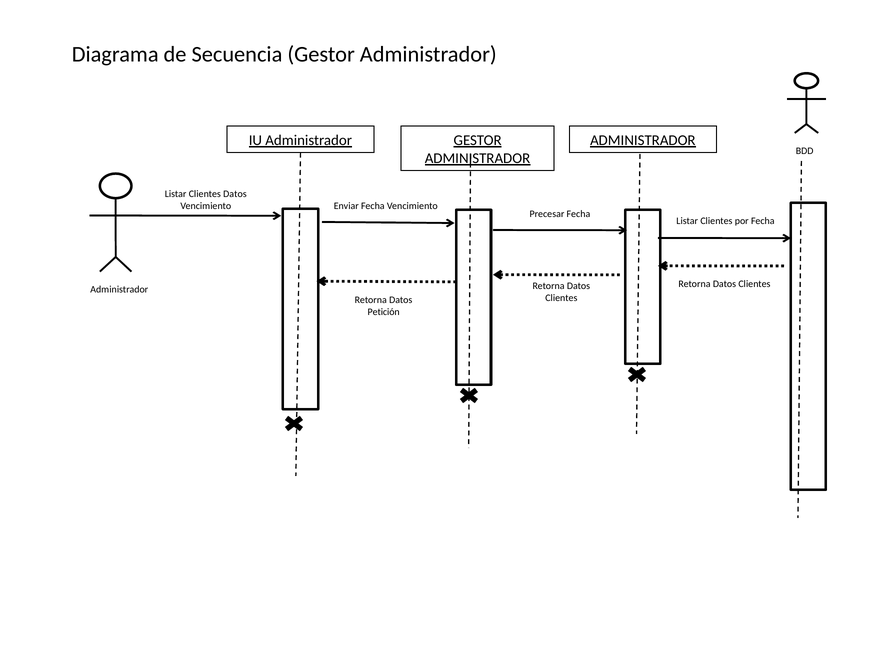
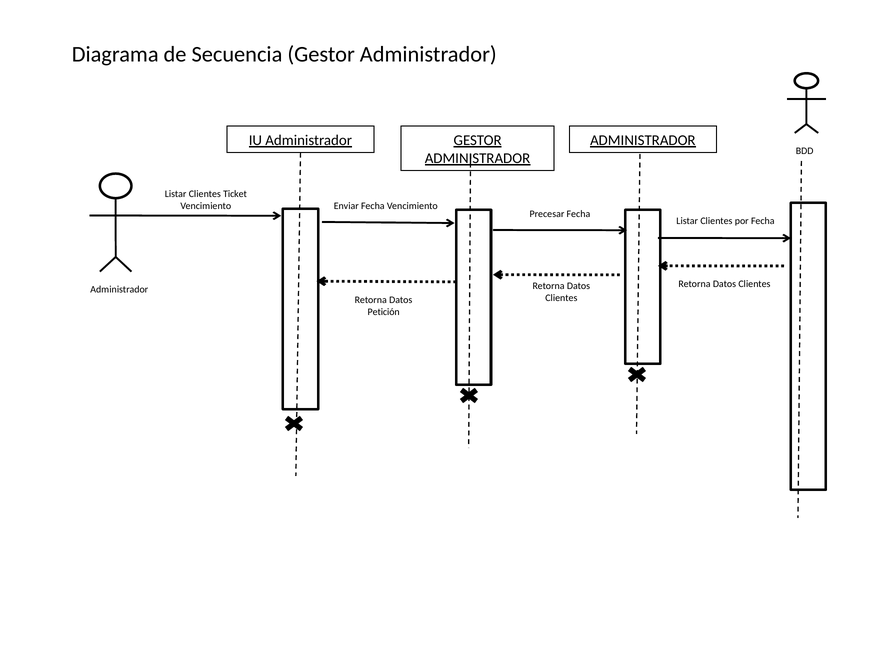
Clientes Datos: Datos -> Ticket
